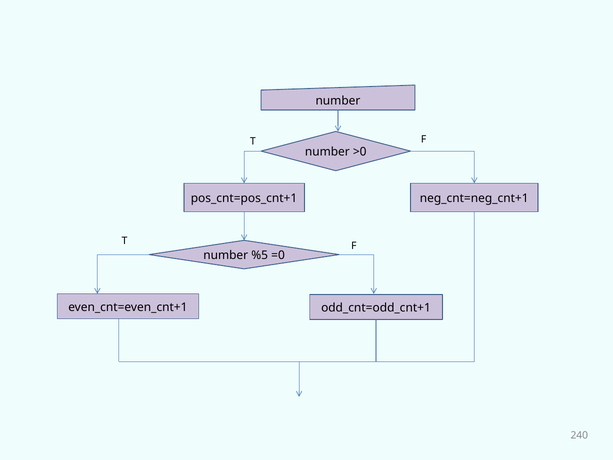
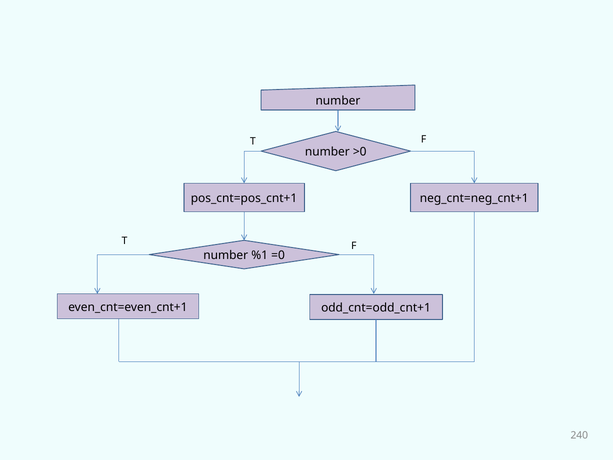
%5: %5 -> %1
